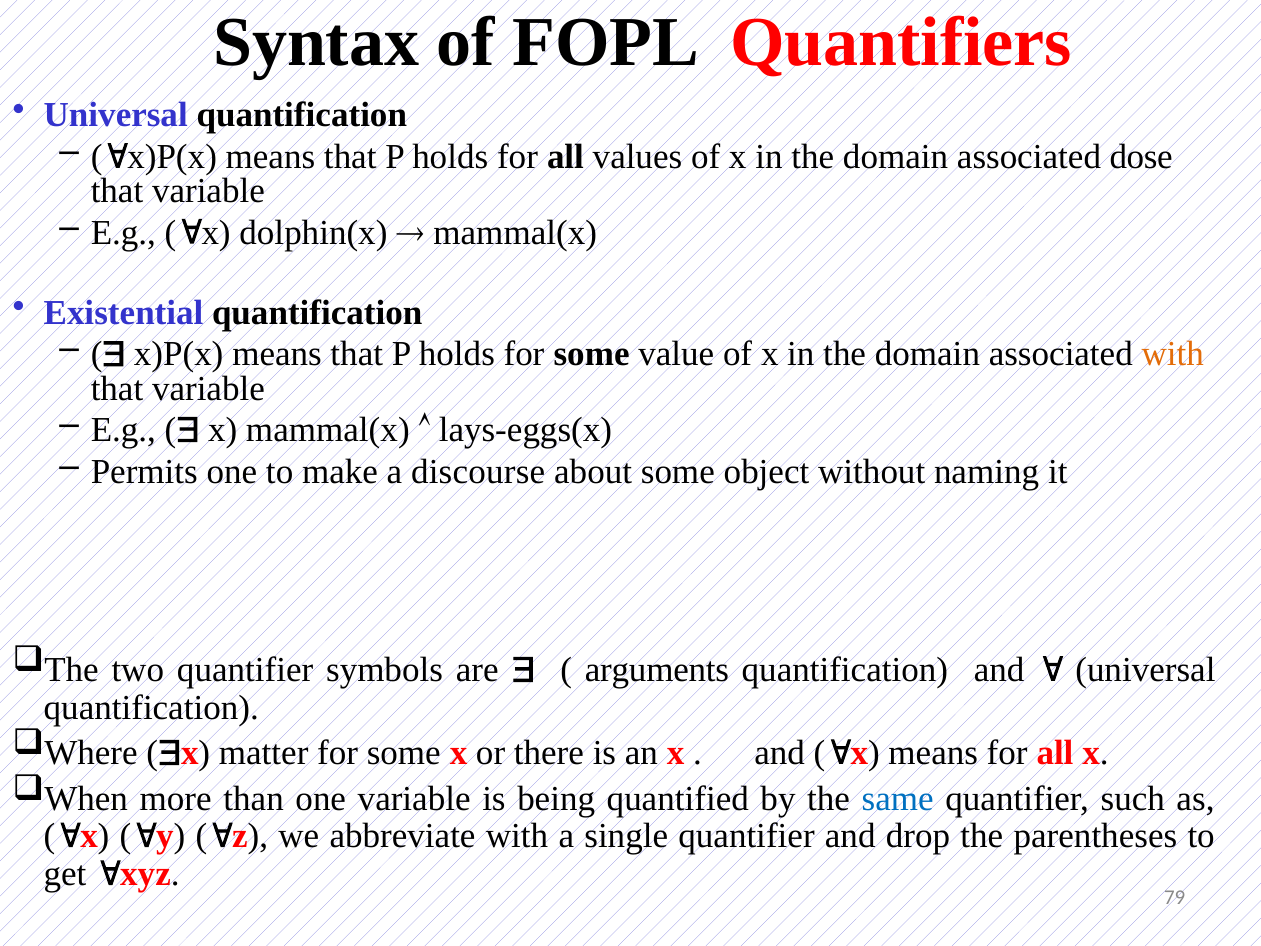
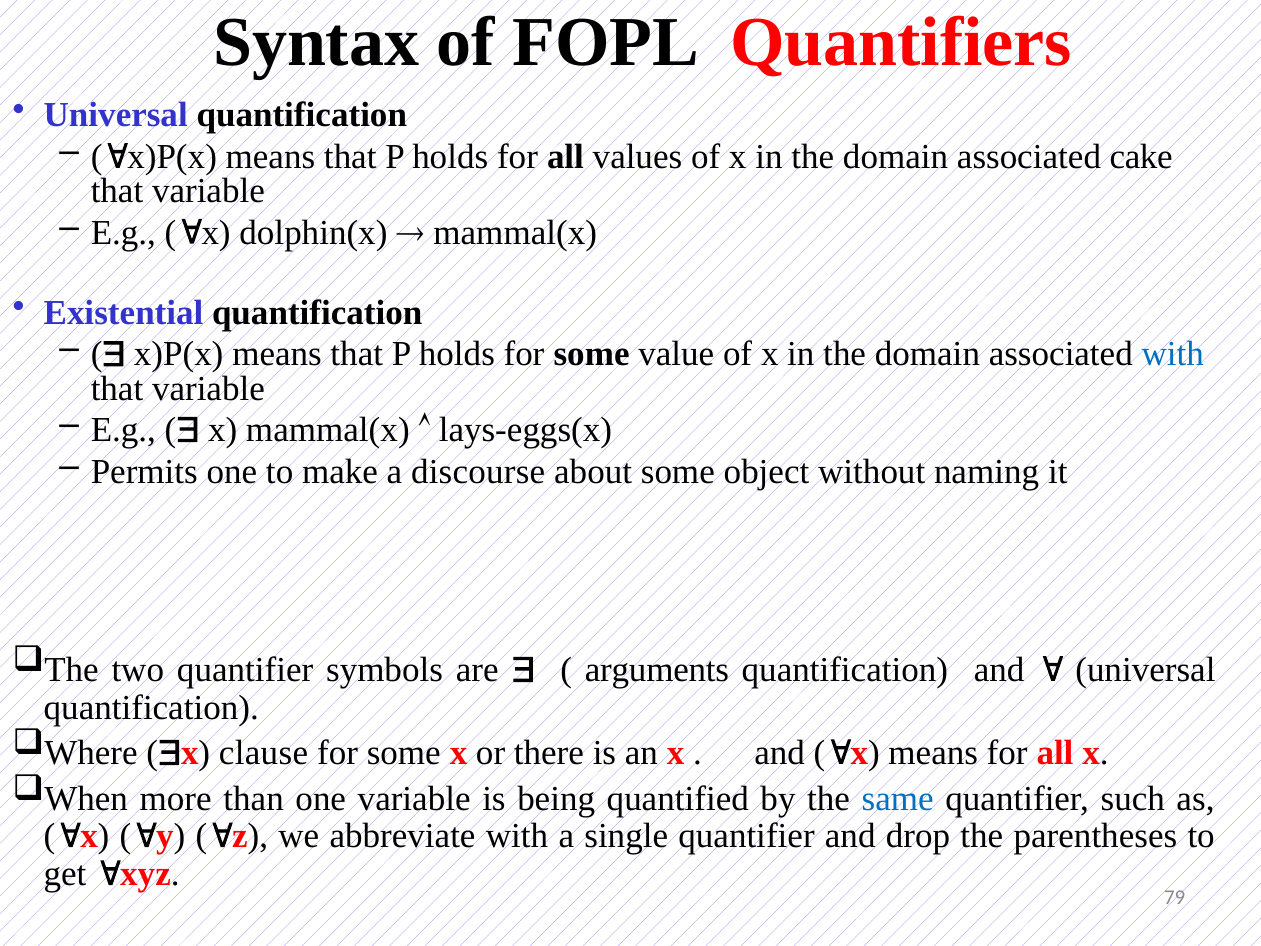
dose: dose -> cake
with at (1173, 354) colour: orange -> blue
matter: matter -> clause
